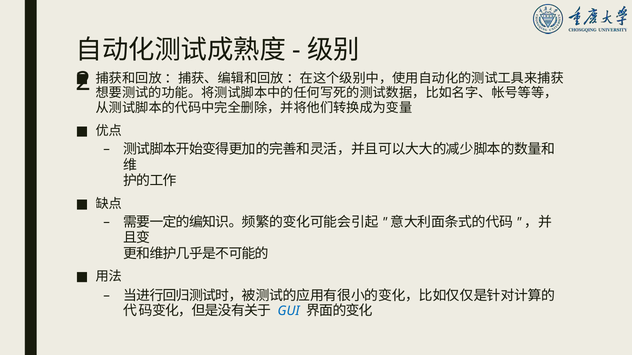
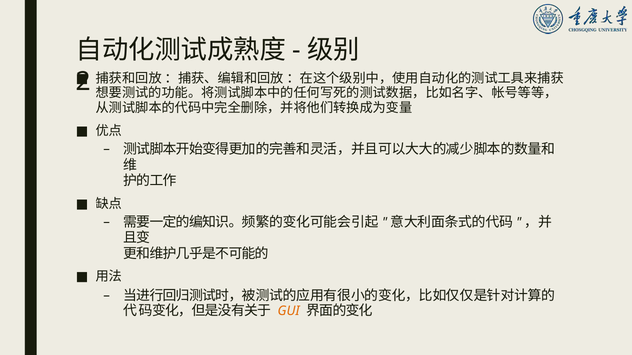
GUI colour: blue -> orange
